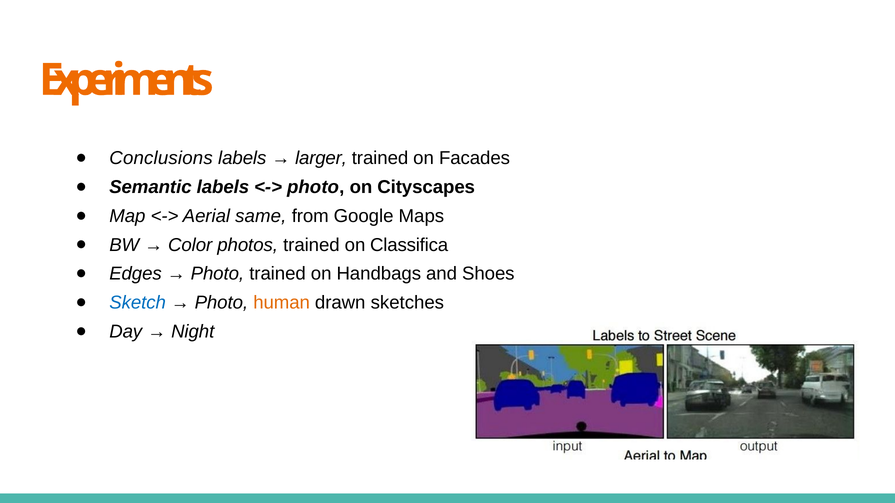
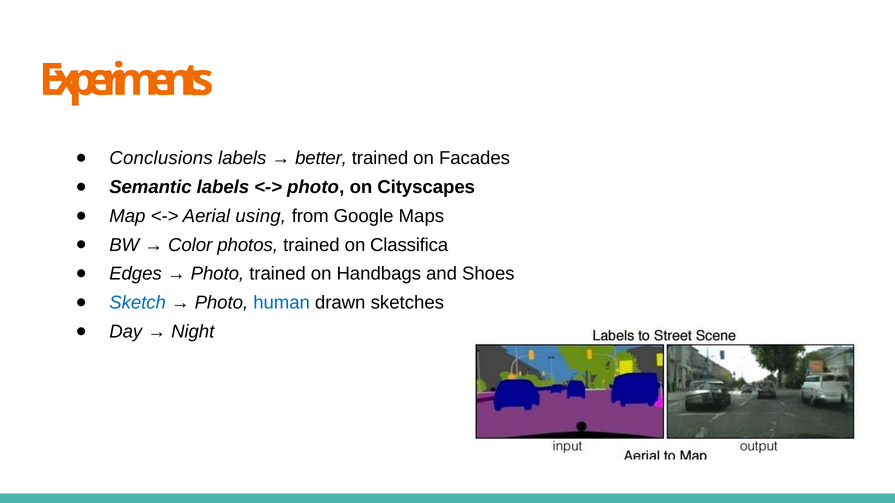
larger: larger -> better
same: same -> using
human colour: orange -> blue
